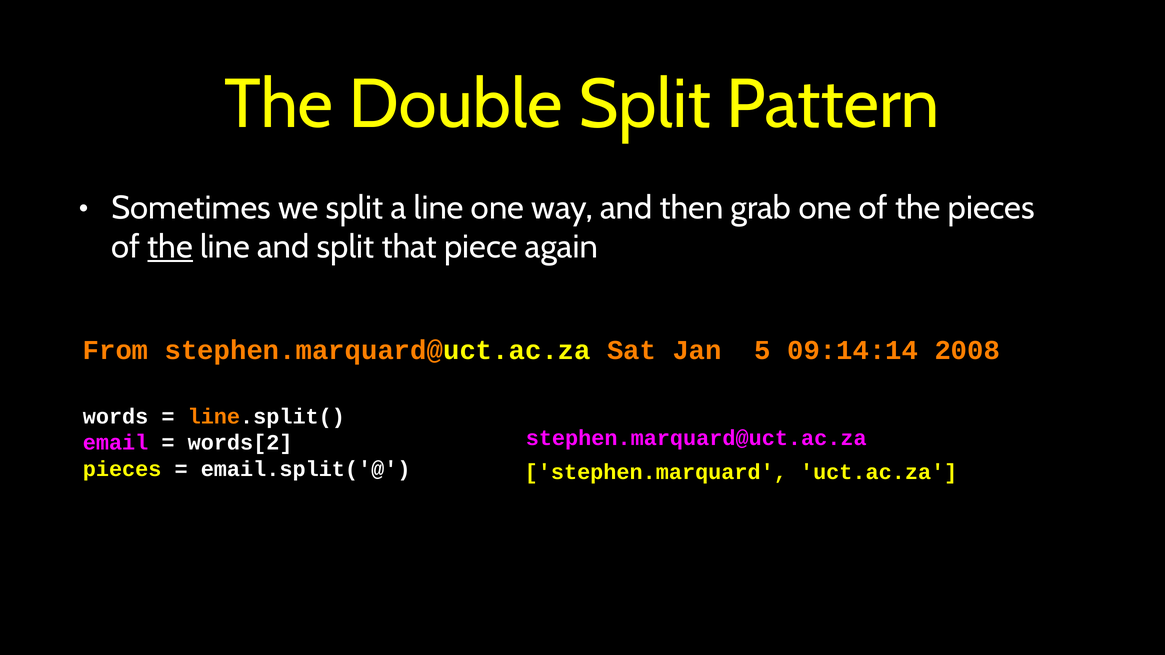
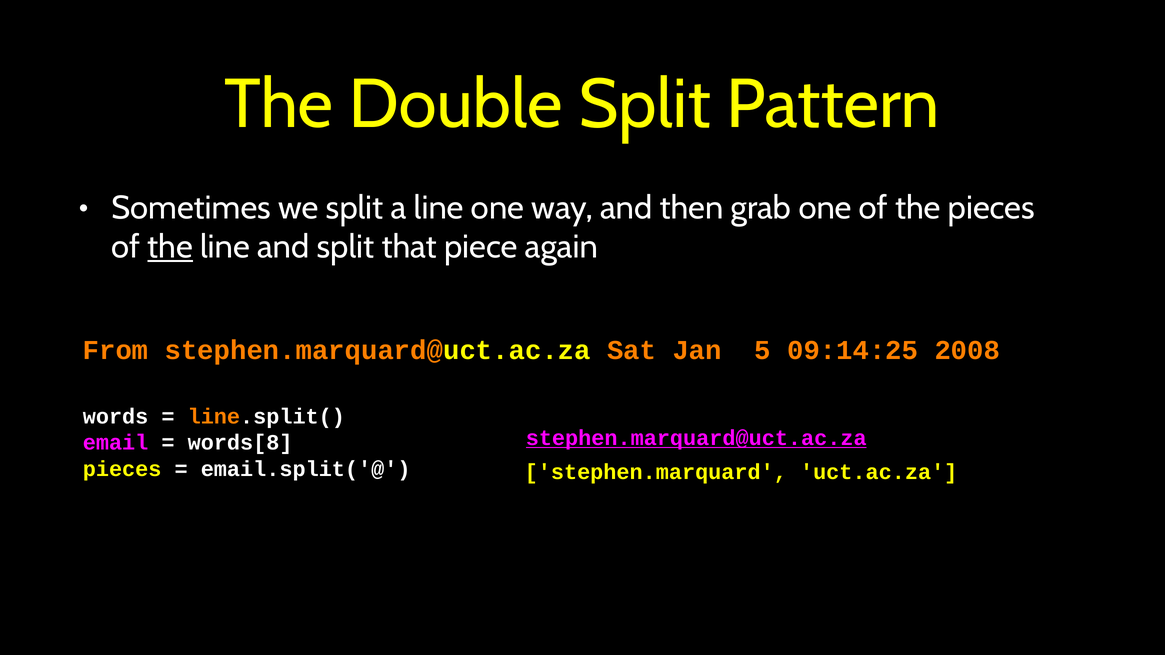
09:14:14: 09:14:14 -> 09:14:25
stephen.marquard@uct.ac.za at (696, 438) underline: none -> present
words[2: words[2 -> words[8
